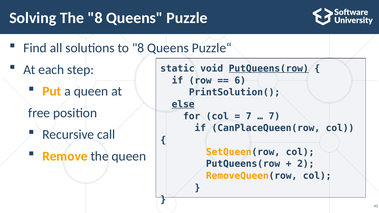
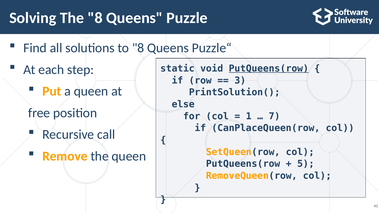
6: 6 -> 3
else underline: present -> none
7 at (249, 116): 7 -> 1
2: 2 -> 5
